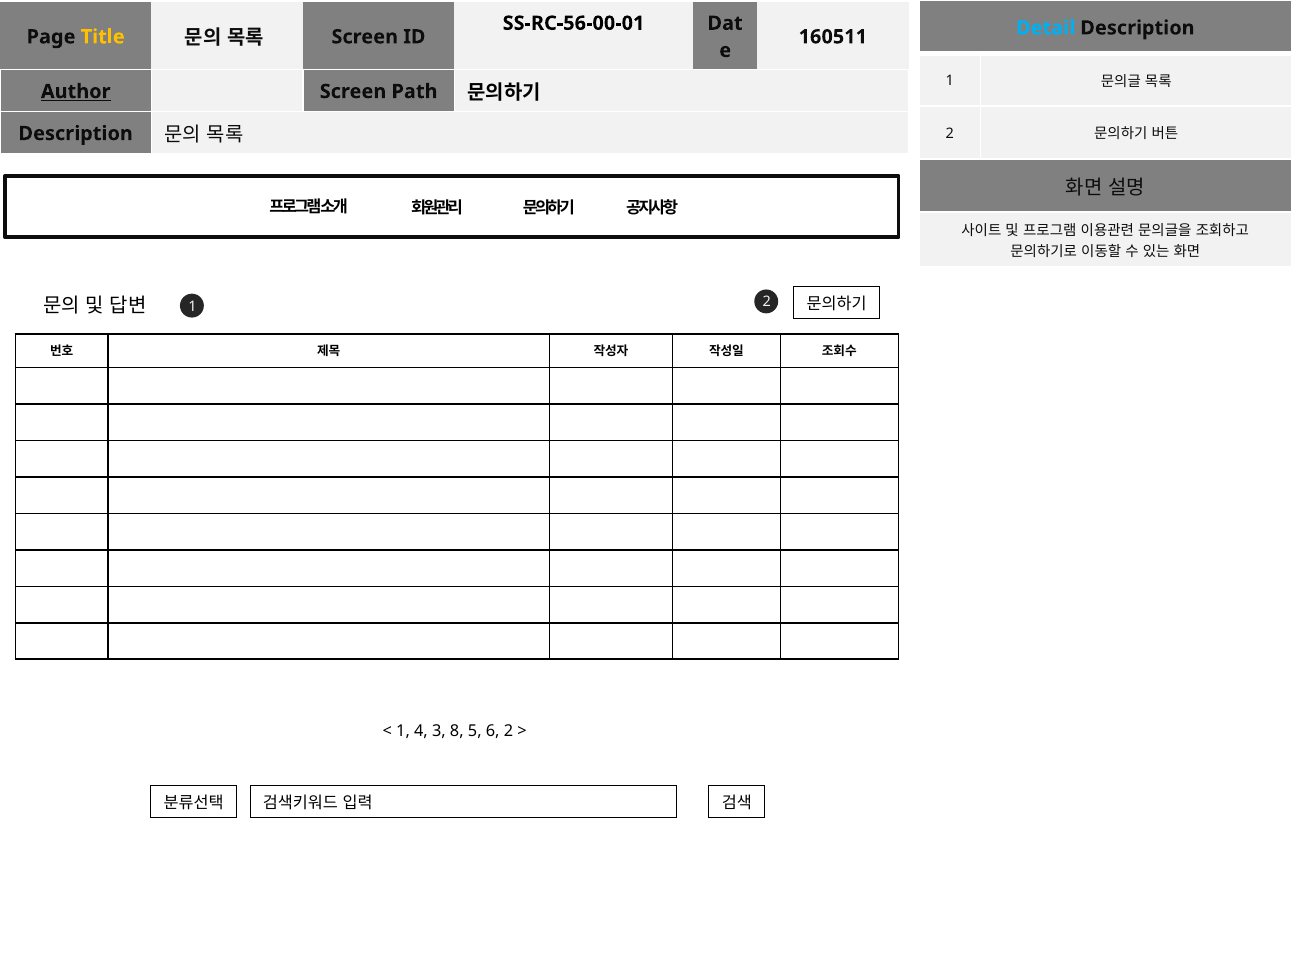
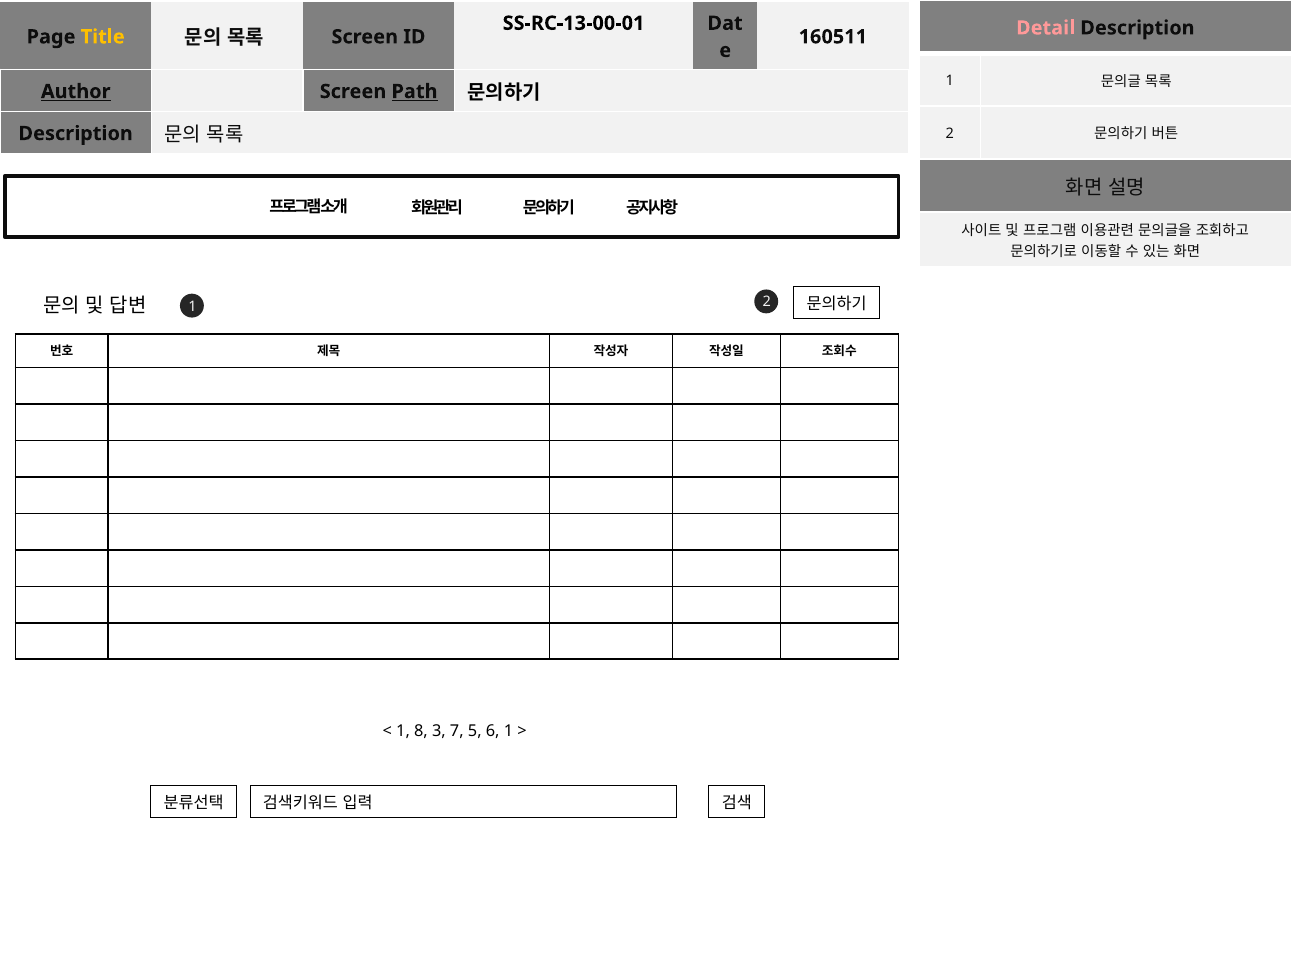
SS-RC-56-00-01: SS-RC-56-00-01 -> SS-RC-13-00-01
Detail colour: light blue -> pink
Path underline: none -> present
4: 4 -> 8
8: 8 -> 7
6 2: 2 -> 1
